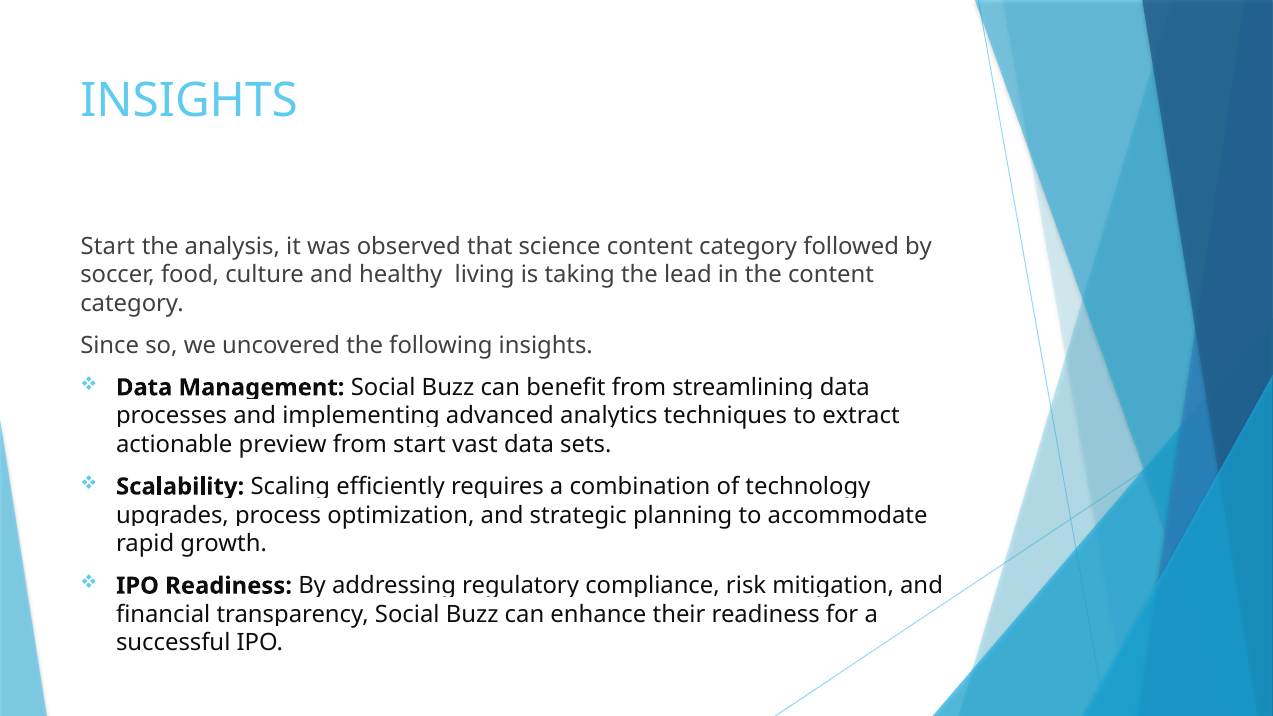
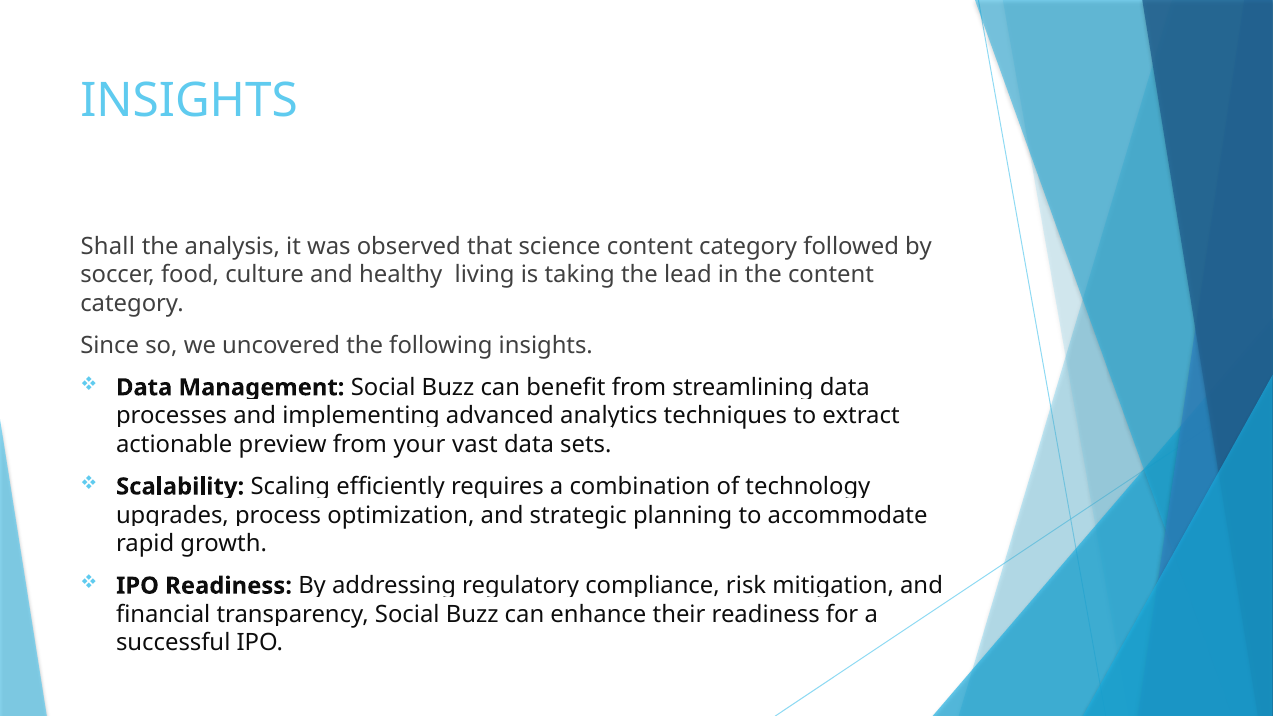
Start at (108, 246): Start -> Shall
from start: start -> your
